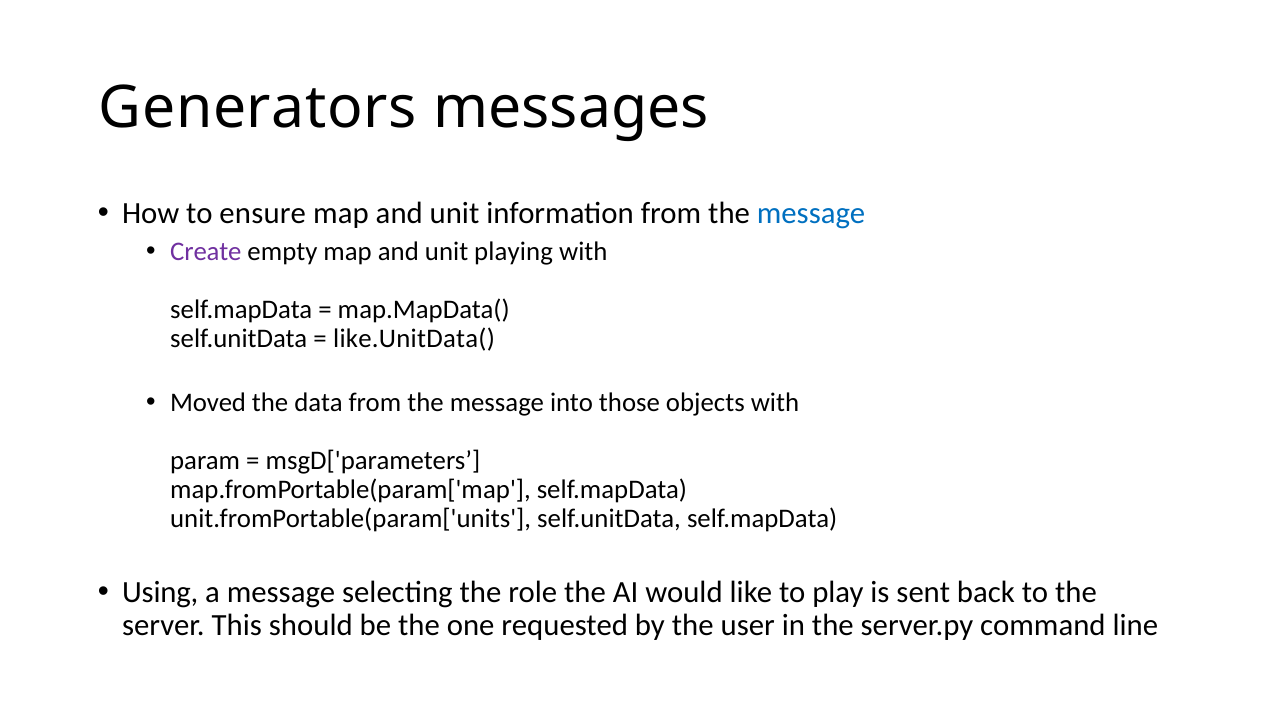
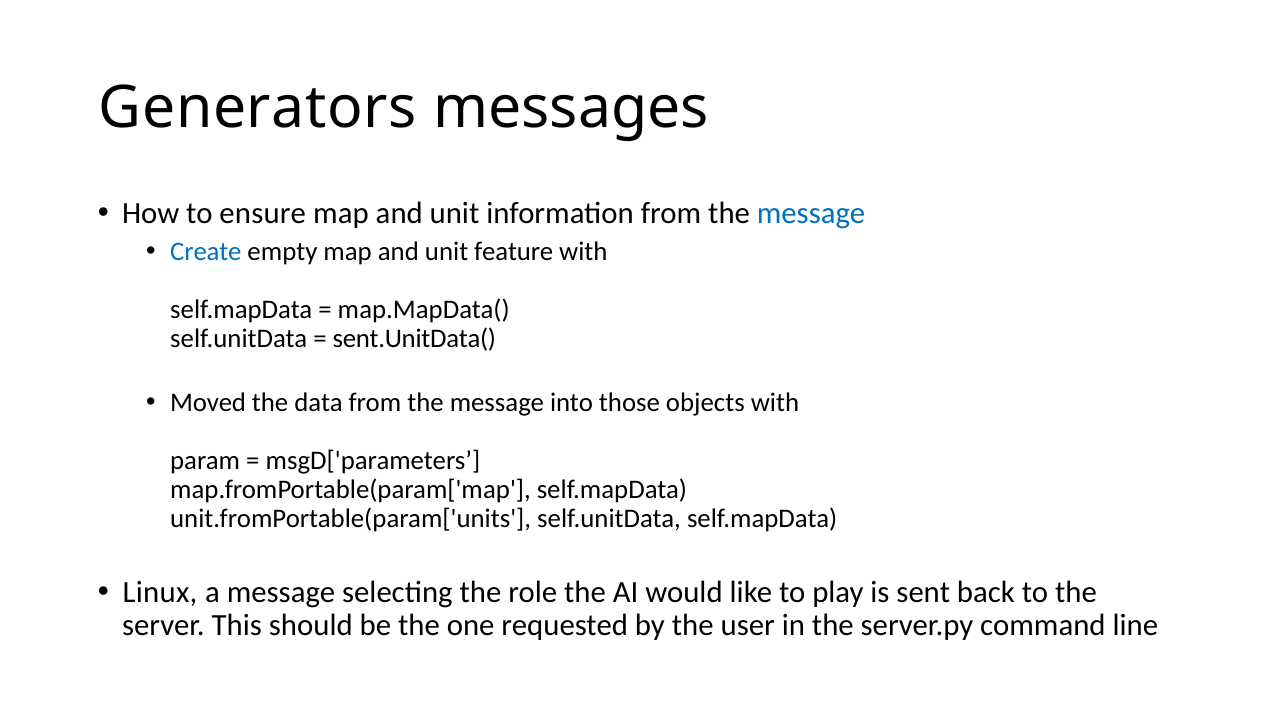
Create colour: purple -> blue
playing: playing -> feature
like.UnitData(: like.UnitData( -> sent.UnitData(
Using: Using -> Linux
